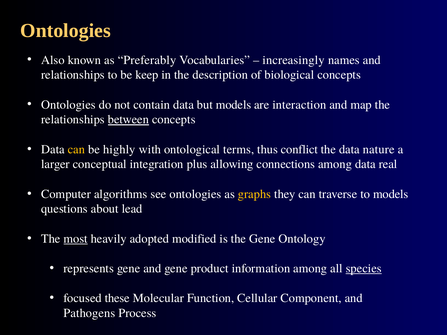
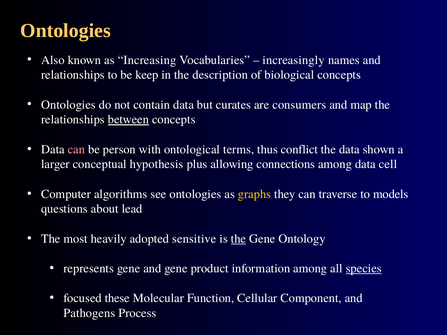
Preferably: Preferably -> Increasing
but models: models -> curates
interaction: interaction -> consumers
can at (76, 149) colour: yellow -> pink
highly: highly -> person
nature: nature -> shown
integration: integration -> hypothesis
real: real -> cell
most underline: present -> none
modified: modified -> sensitive
the at (239, 239) underline: none -> present
